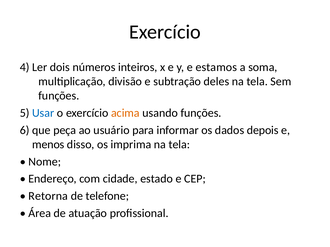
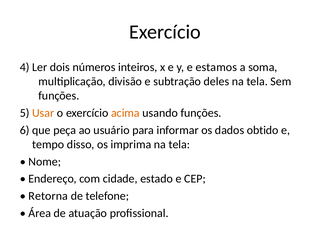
Usar colour: blue -> orange
depois: depois -> obtido
menos: menos -> tempo
